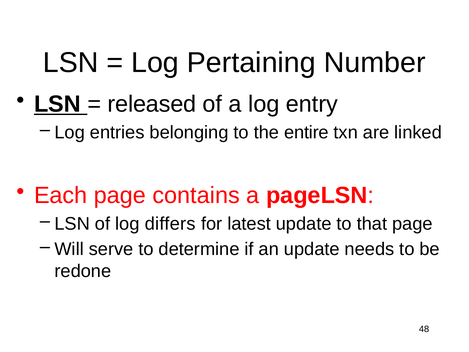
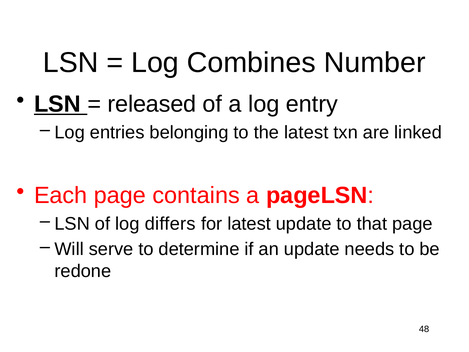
Pertaining: Pertaining -> Combines
the entire: entire -> latest
